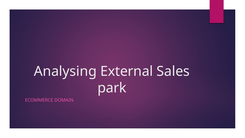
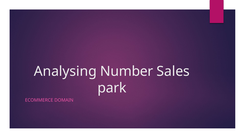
External: External -> Number
